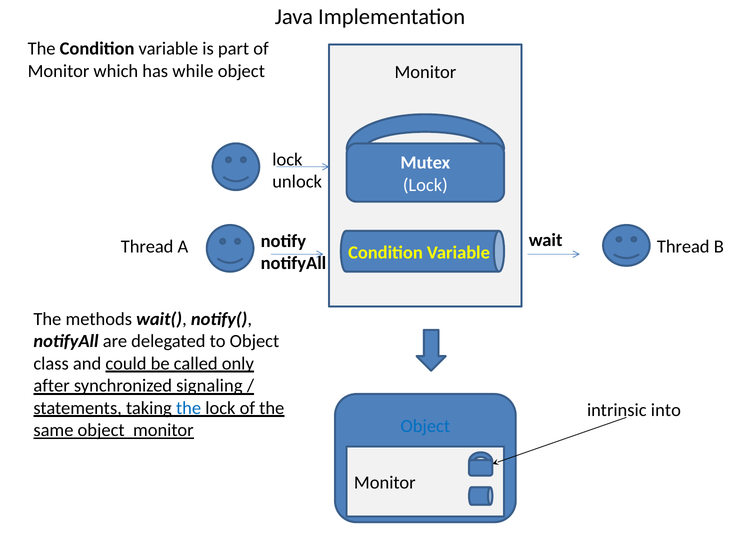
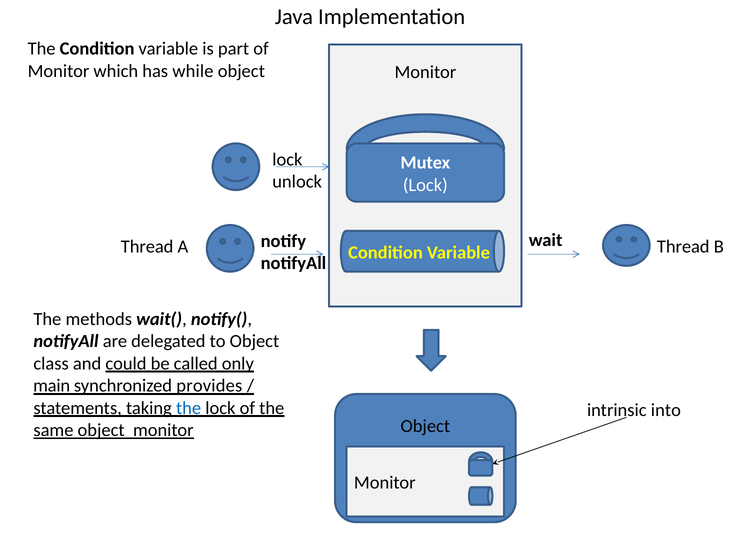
after: after -> main
signaling: signaling -> provides
Object at (425, 426) colour: blue -> black
